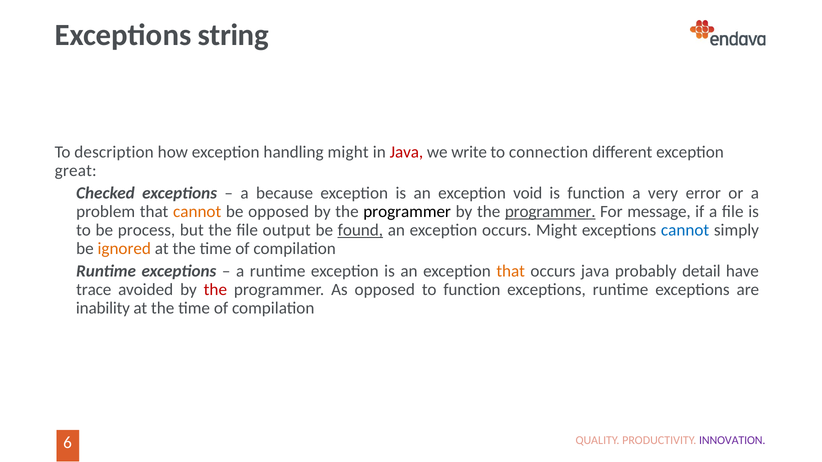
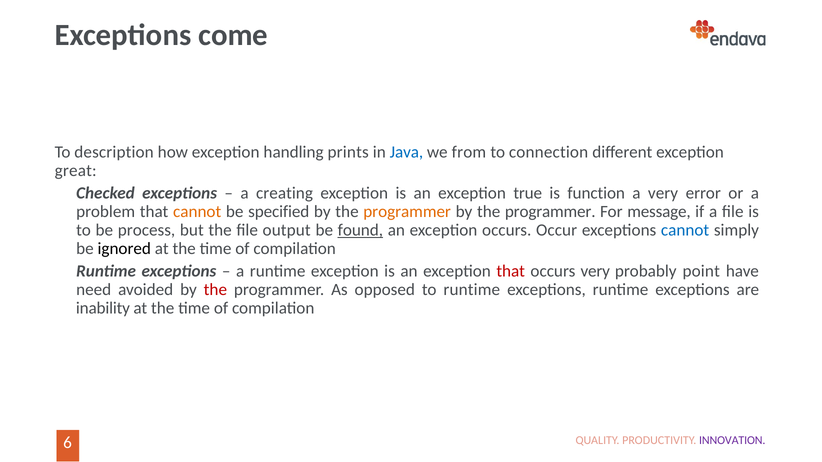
string: string -> come
handling might: might -> prints
Java at (406, 152) colour: red -> blue
write: write -> from
because: because -> creating
void: void -> true
be opposed: opposed -> specified
programmer at (407, 212) colour: black -> orange
programmer at (550, 212) underline: present -> none
occurs Might: Might -> Occur
ignored colour: orange -> black
that at (511, 272) colour: orange -> red
occurs java: java -> very
detail: detail -> point
trace: trace -> need
to function: function -> runtime
